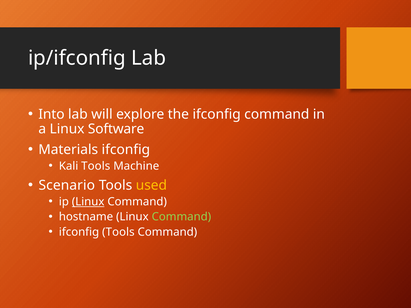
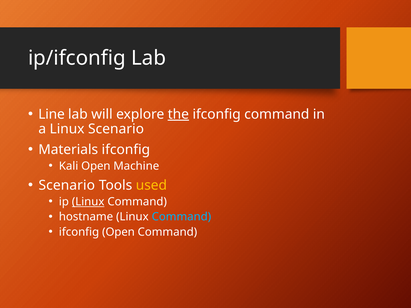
Into: Into -> Line
the underline: none -> present
Linux Software: Software -> Scenario
Kali Tools: Tools -> Open
Command at (181, 217) colour: light green -> light blue
ifconfig Tools: Tools -> Open
